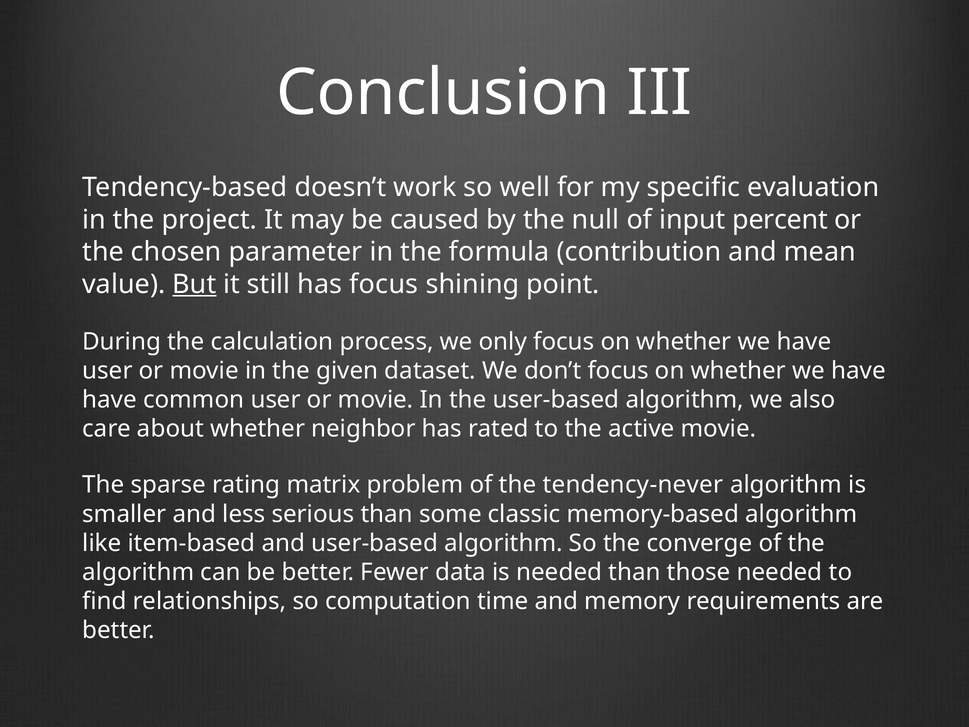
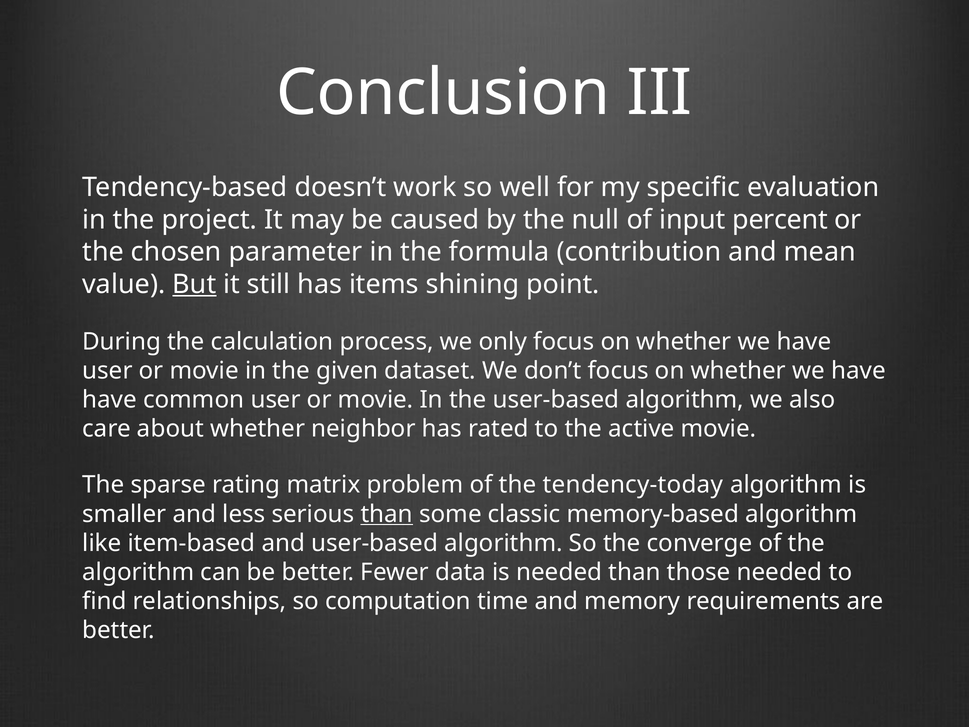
has focus: focus -> items
tendency-never: tendency-never -> tendency-today
than at (387, 514) underline: none -> present
